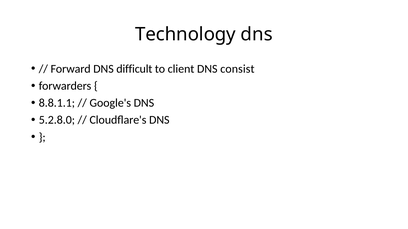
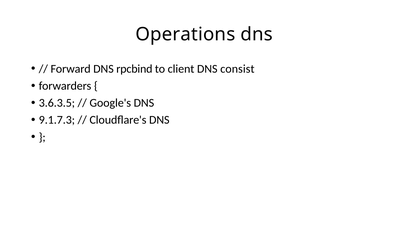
Technology: Technology -> Operations
difficult: difficult -> rpcbind
8.8.1.1: 8.8.1.1 -> 3.6.3.5
5.2.8.0: 5.2.8.0 -> 9.1.7.3
